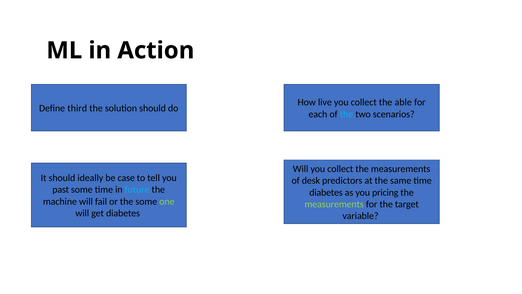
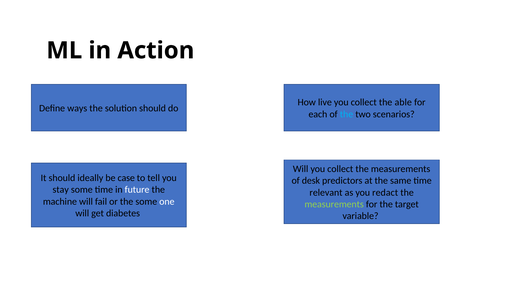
third: third -> ways
past: past -> stay
future colour: light blue -> white
diabetes at (326, 192): diabetes -> relevant
pricing: pricing -> redact
one colour: light green -> white
